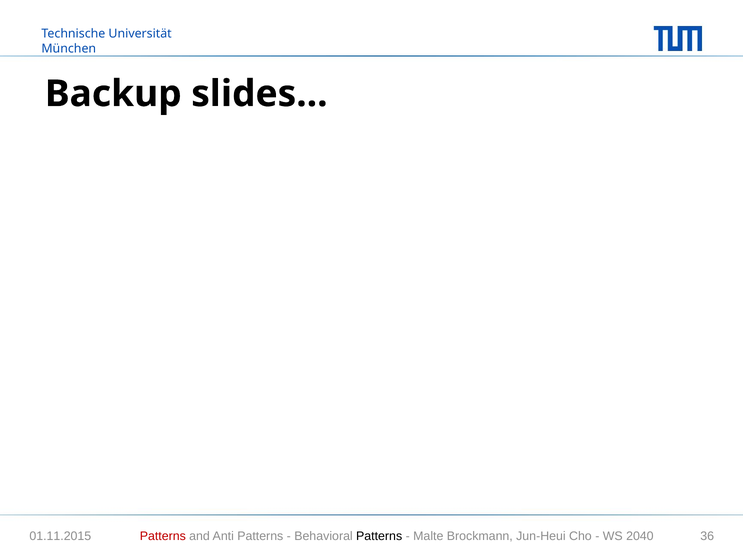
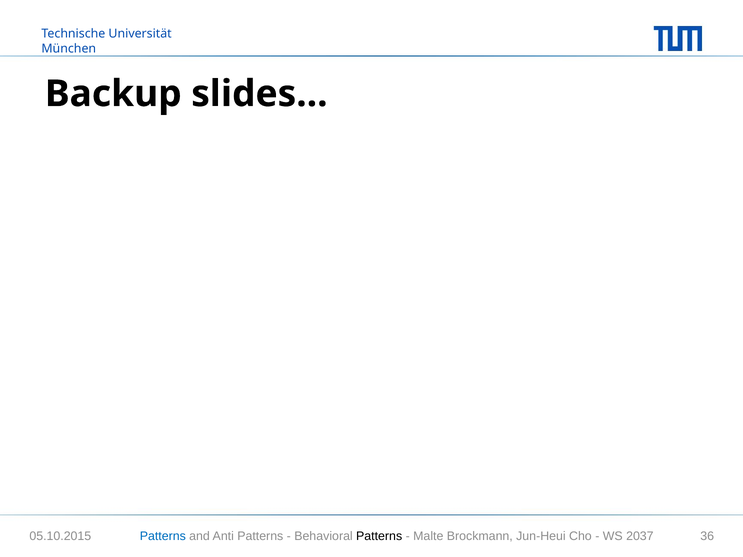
01.11.2015: 01.11.2015 -> 05.10.2015
Patterns at (163, 536) colour: red -> blue
2040: 2040 -> 2037
